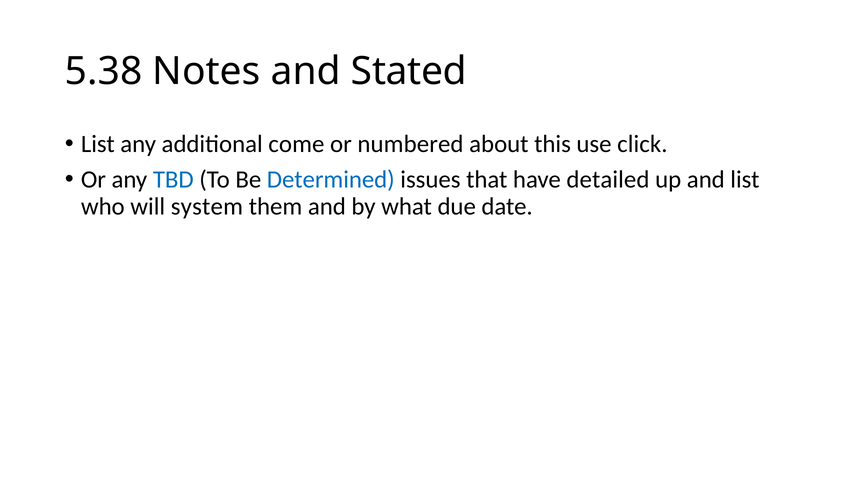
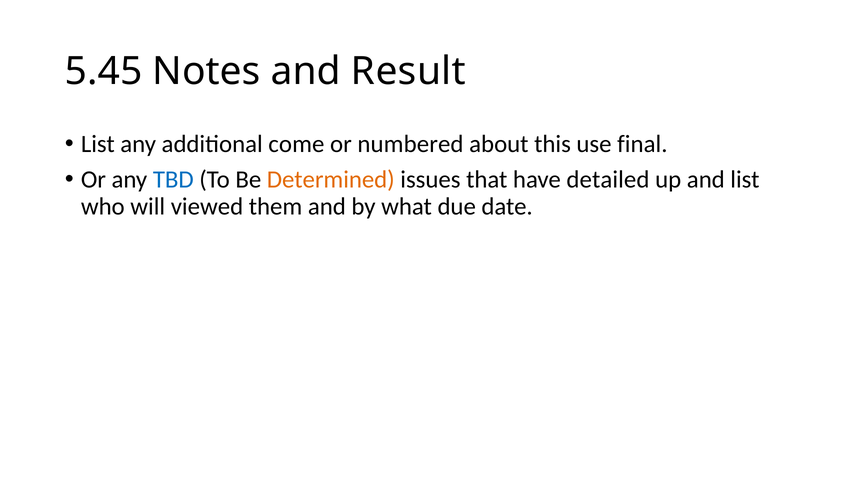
5.38: 5.38 -> 5.45
Stated: Stated -> Result
click: click -> final
Determined colour: blue -> orange
system: system -> viewed
